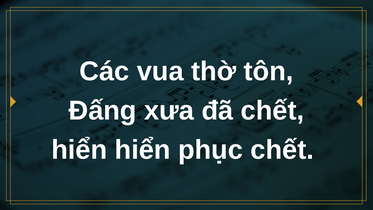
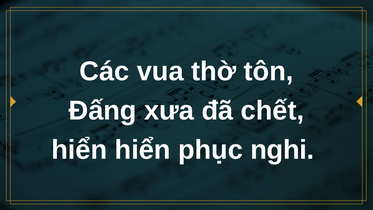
phục chết: chết -> nghi
